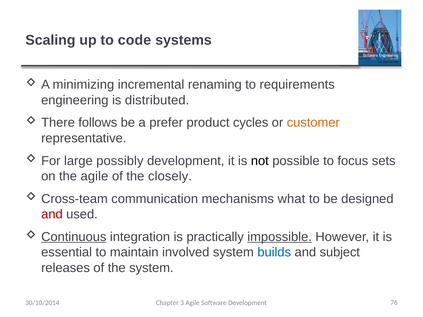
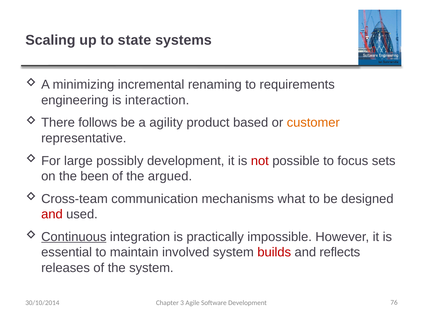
code: code -> state
distributed: distributed -> interaction
prefer: prefer -> agility
cycles: cycles -> based
not colour: black -> red
the agile: agile -> been
closely: closely -> argued
impossible underline: present -> none
builds colour: blue -> red
subject: subject -> reflects
